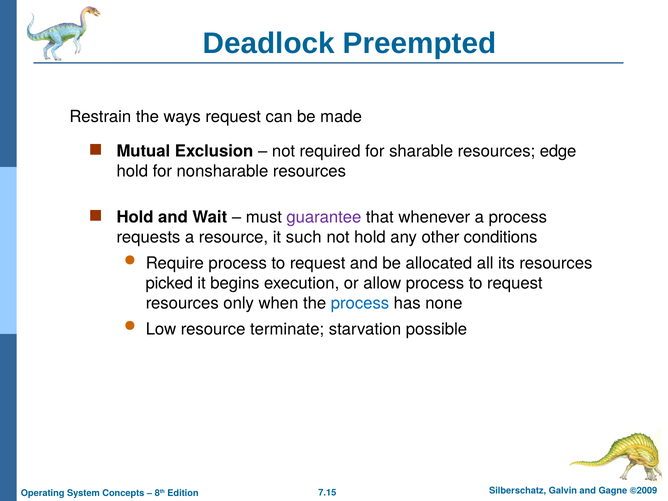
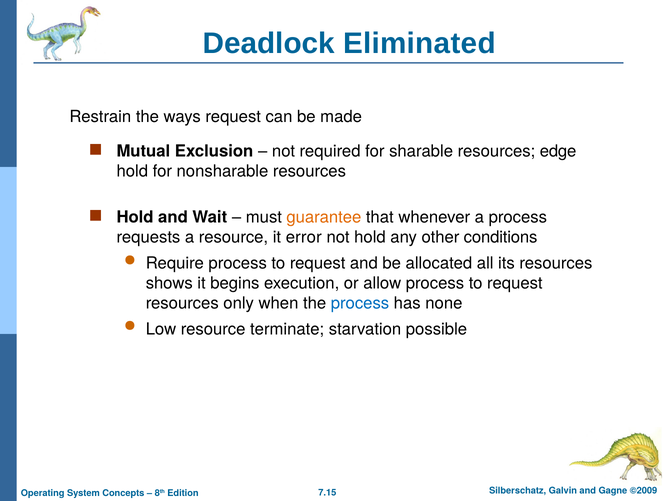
Preempted: Preempted -> Eliminated
guarantee colour: purple -> orange
such: such -> error
picked: picked -> shows
